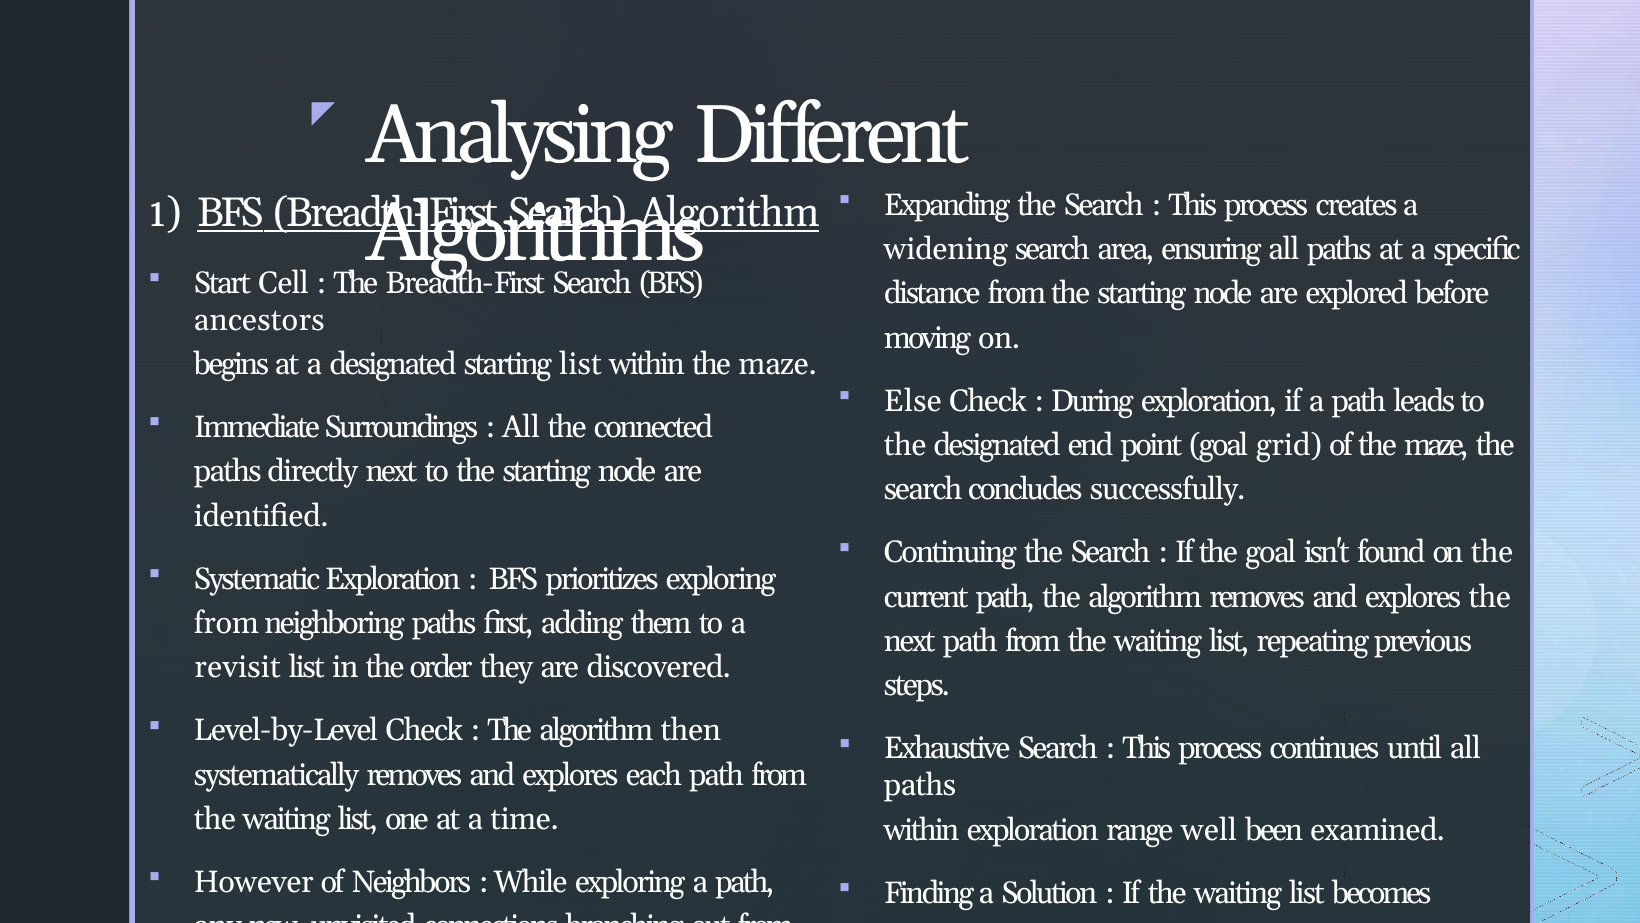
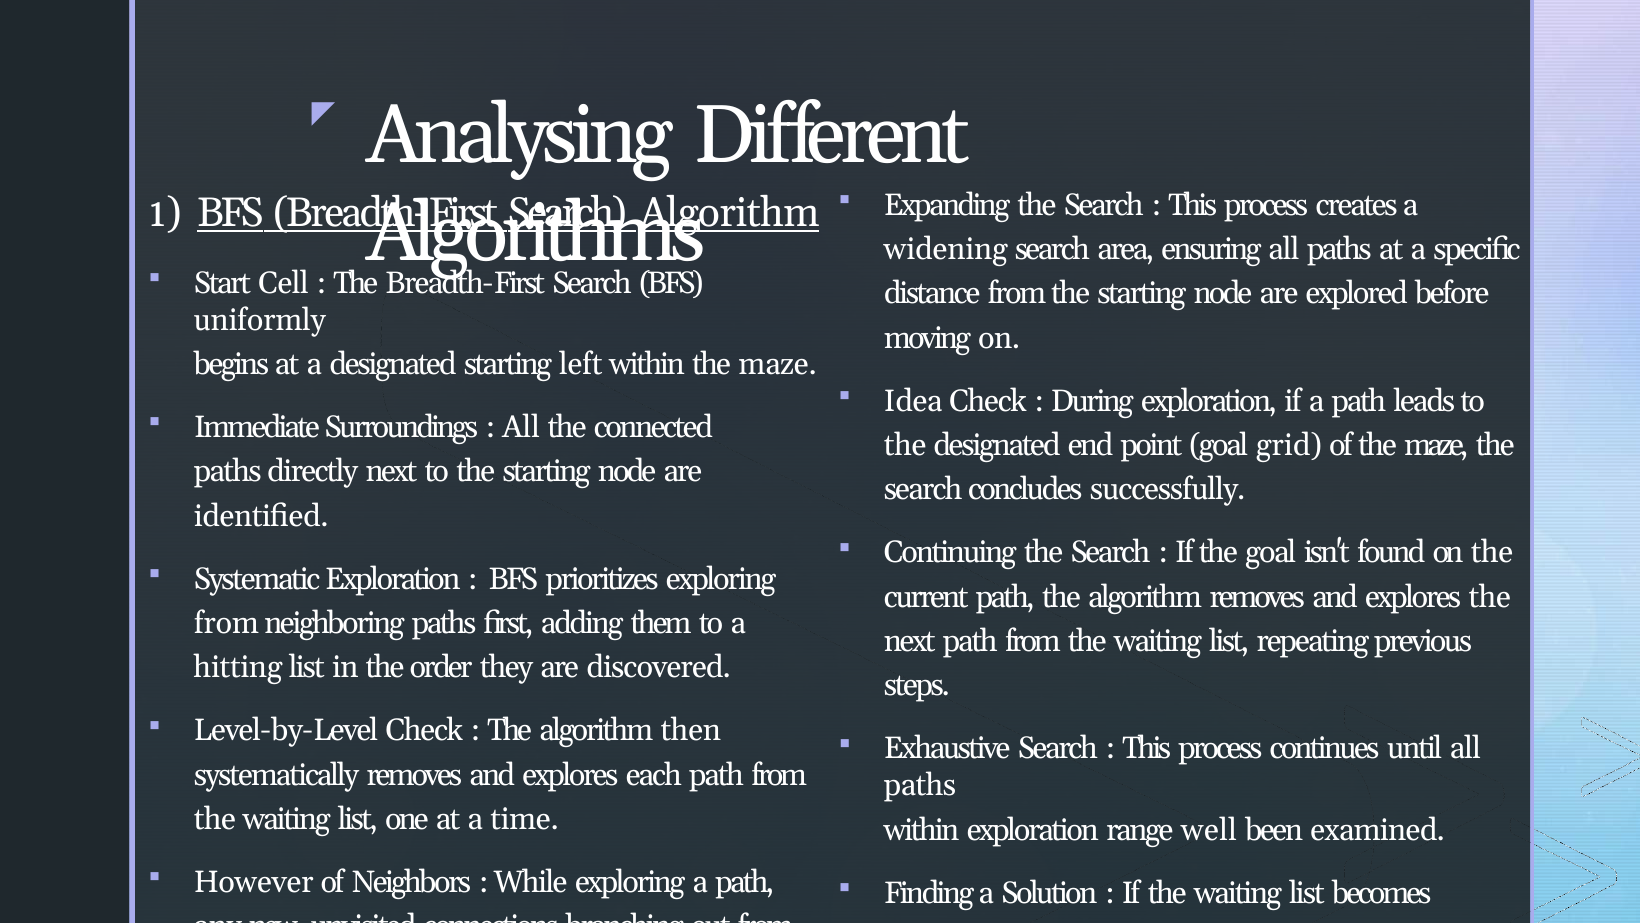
ancestors: ancestors -> uniformly
starting list: list -> left
Else: Else -> Idea
revisit: revisit -> hitting
